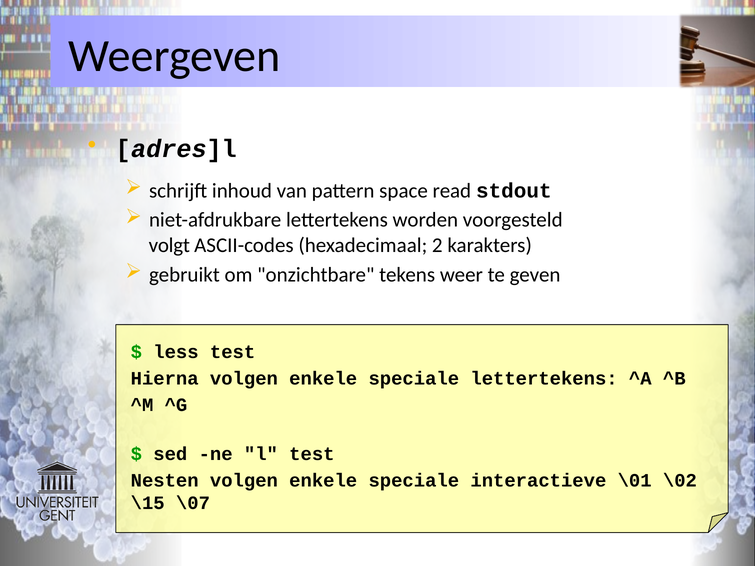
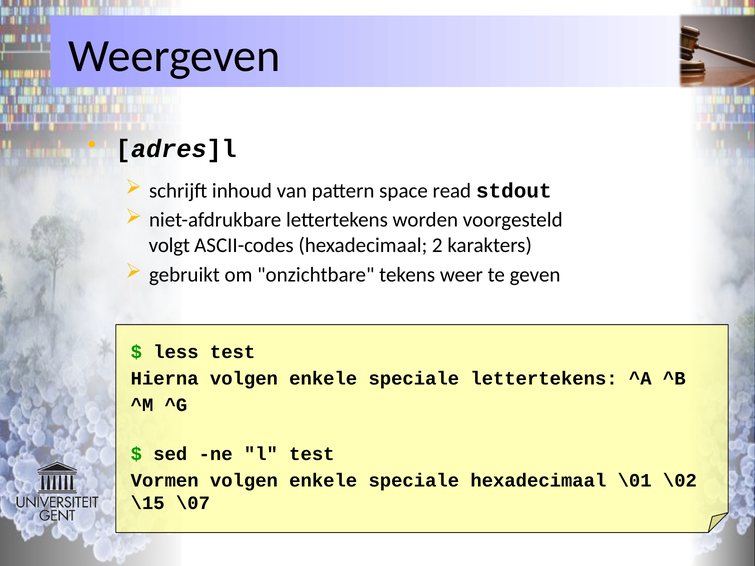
Nesten: Nesten -> Vormen
speciale interactieve: interactieve -> hexadecimaal
